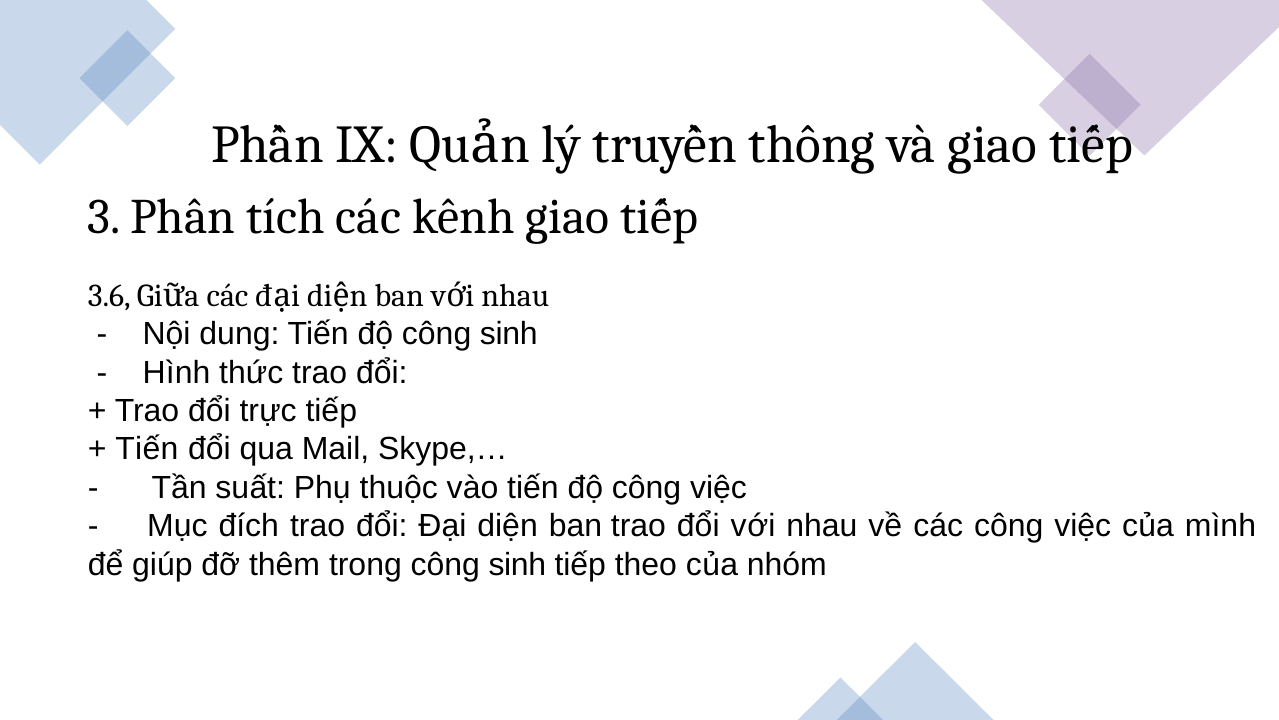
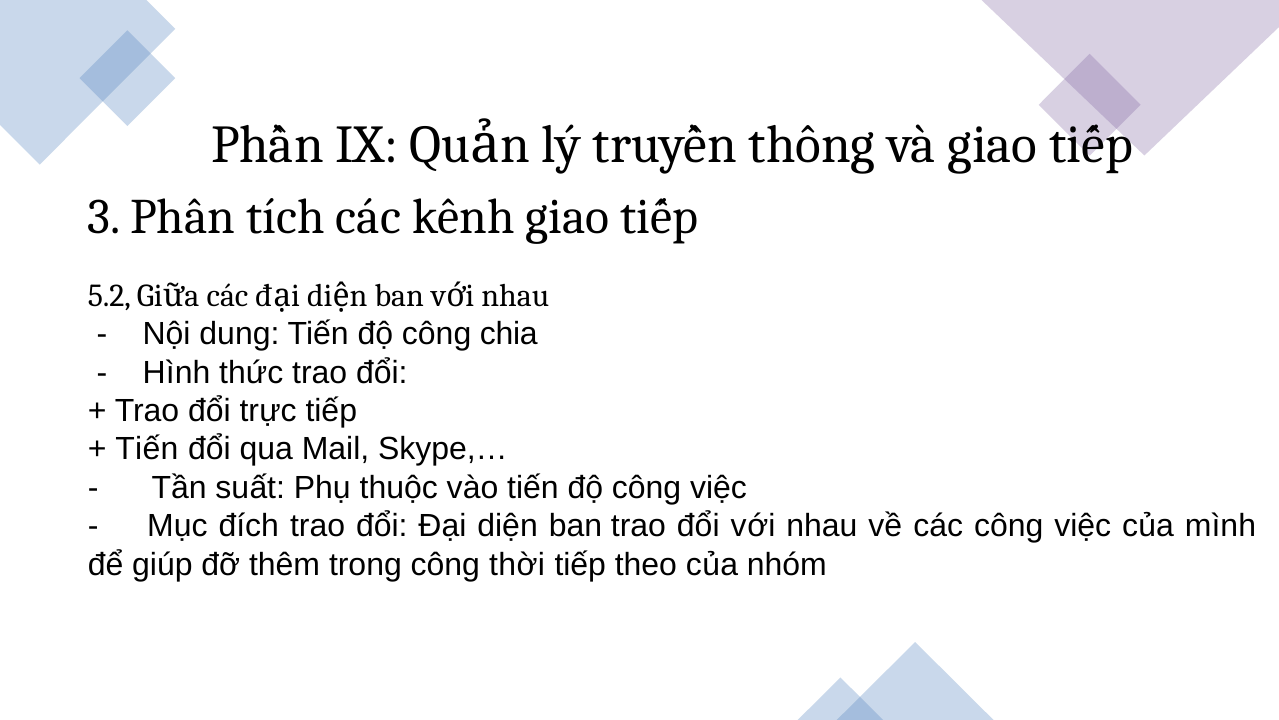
3.6: 3.6 -> 5.2
độ công sinh: sinh -> chia
trong công sinh: sinh -> thời
